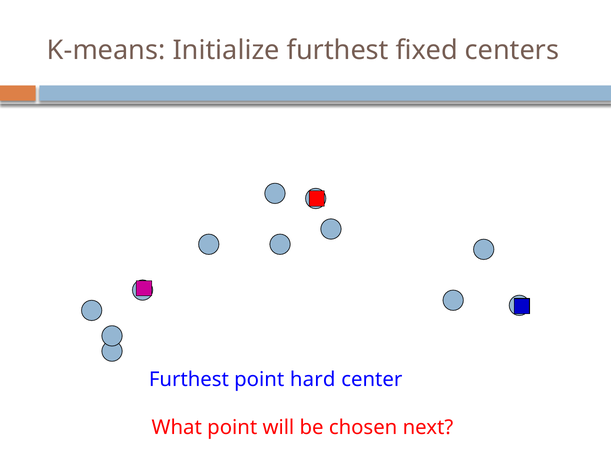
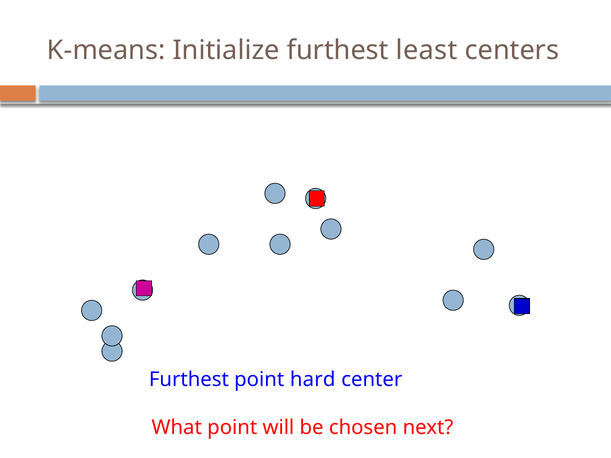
fixed: fixed -> least
